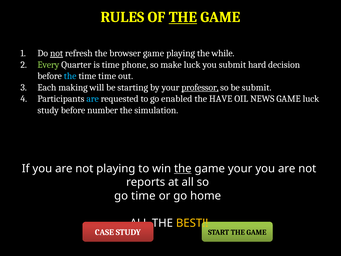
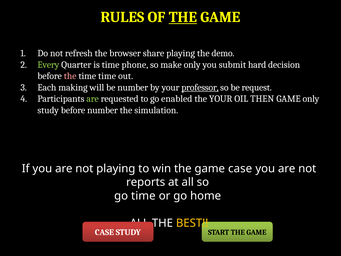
not at (57, 53) underline: present -> none
browser game: game -> share
while: while -> demo
make luck: luck -> only
the at (70, 76) colour: light blue -> pink
be starting: starting -> number
be submit: submit -> request
are at (93, 99) colour: light blue -> light green
the HAVE: HAVE -> YOUR
NEWS: NEWS -> THEN
GAME luck: luck -> only
the at (183, 168) underline: present -> none
game your: your -> case
